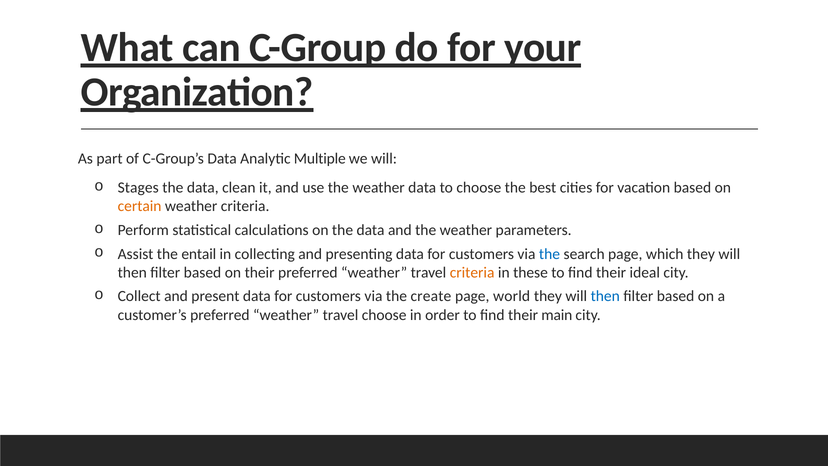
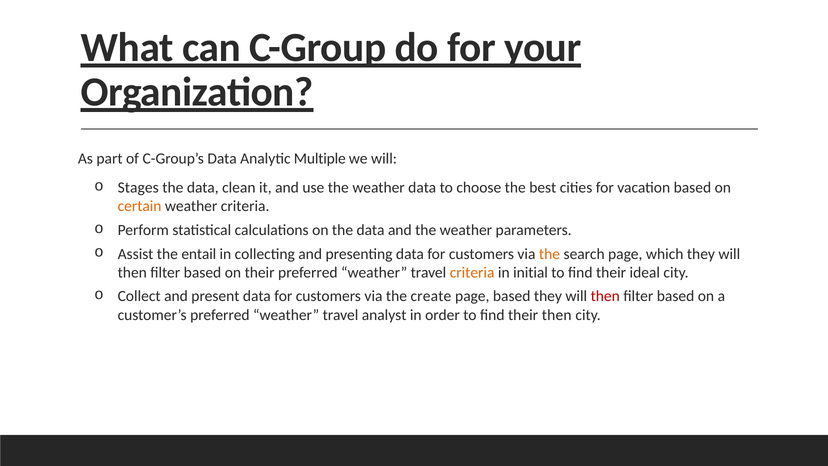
the at (549, 254) colour: blue -> orange
these: these -> initial
page world: world -> based
then at (605, 296) colour: blue -> red
travel choose: choose -> analyst
their main: main -> then
